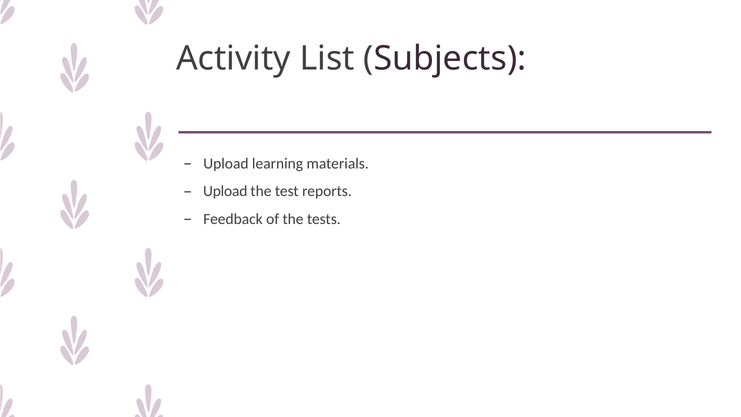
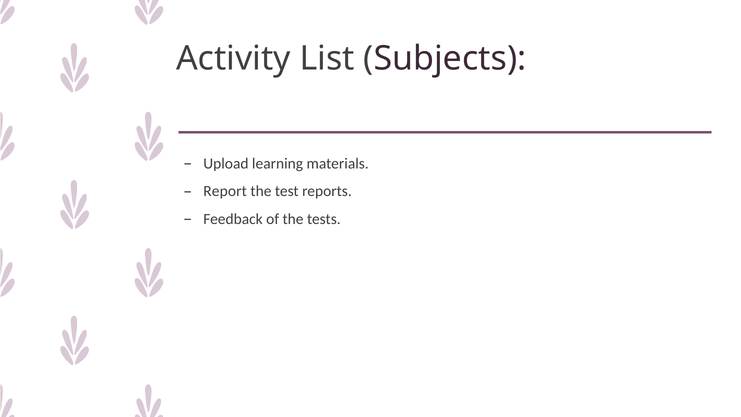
Upload at (225, 191): Upload -> Report
